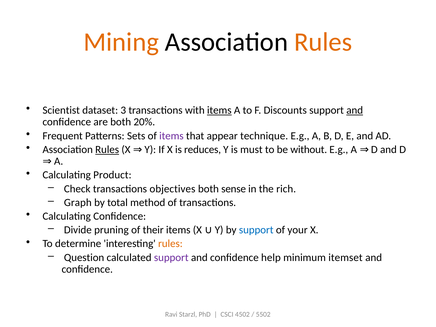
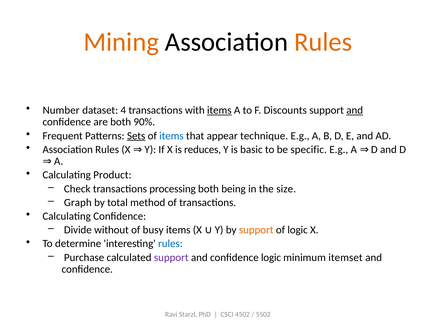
Scientist: Scientist -> Number
3: 3 -> 4
20%: 20% -> 90%
Sets underline: none -> present
items at (171, 136) colour: purple -> blue
Rules at (107, 150) underline: present -> none
must: must -> basic
without: without -> specific
objectives: objectives -> processing
sense: sense -> being
rich: rich -> size
pruning: pruning -> without
their: their -> busy
support at (256, 230) colour: blue -> orange
of your: your -> logic
rules at (170, 244) colour: orange -> blue
Question: Question -> Purchase
confidence help: help -> logic
